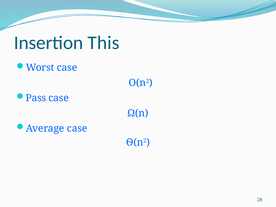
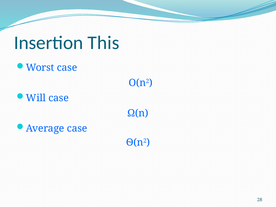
Pass: Pass -> Will
